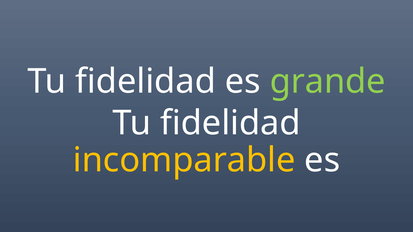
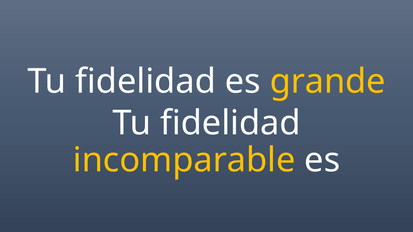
grande colour: light green -> yellow
